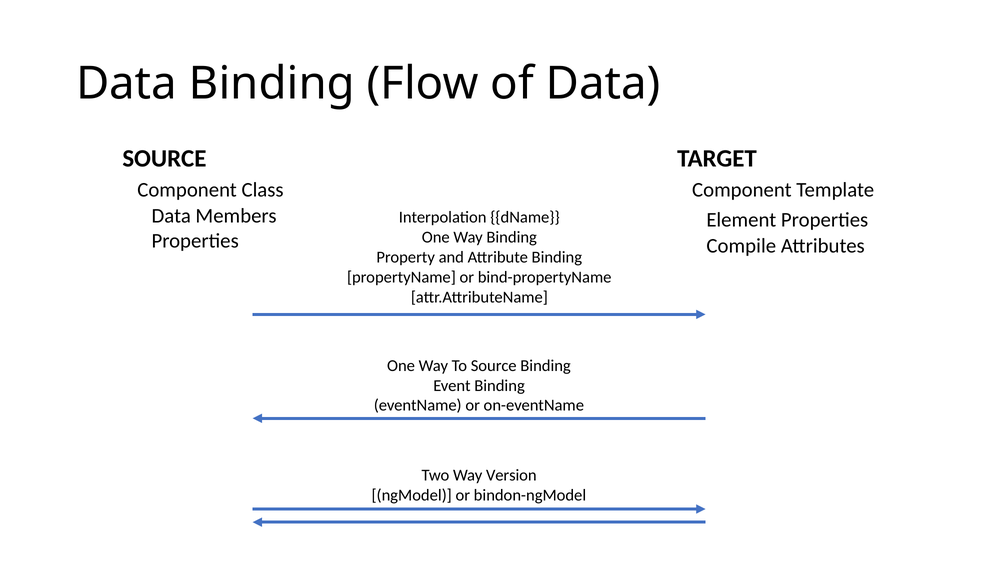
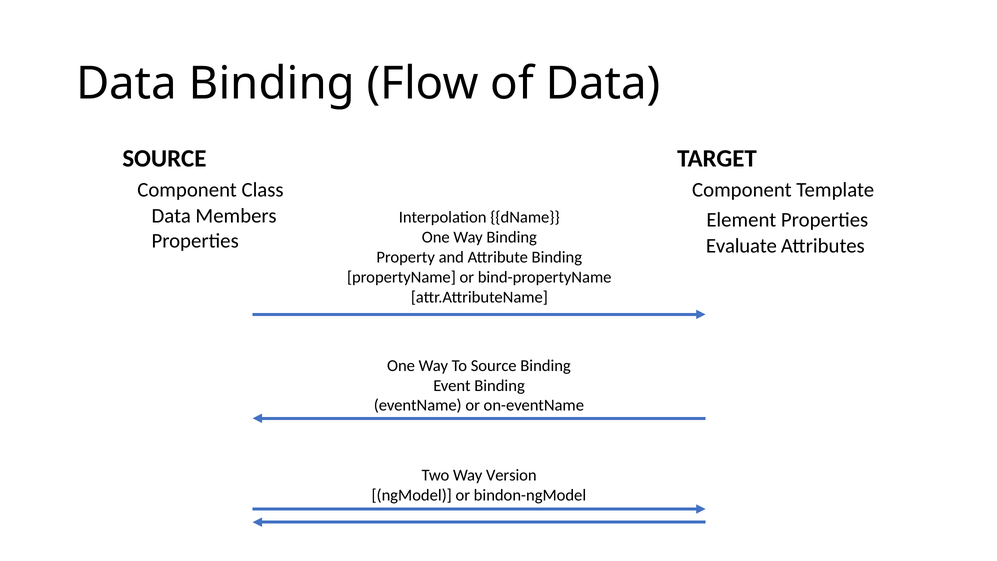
Compile: Compile -> Evaluate
